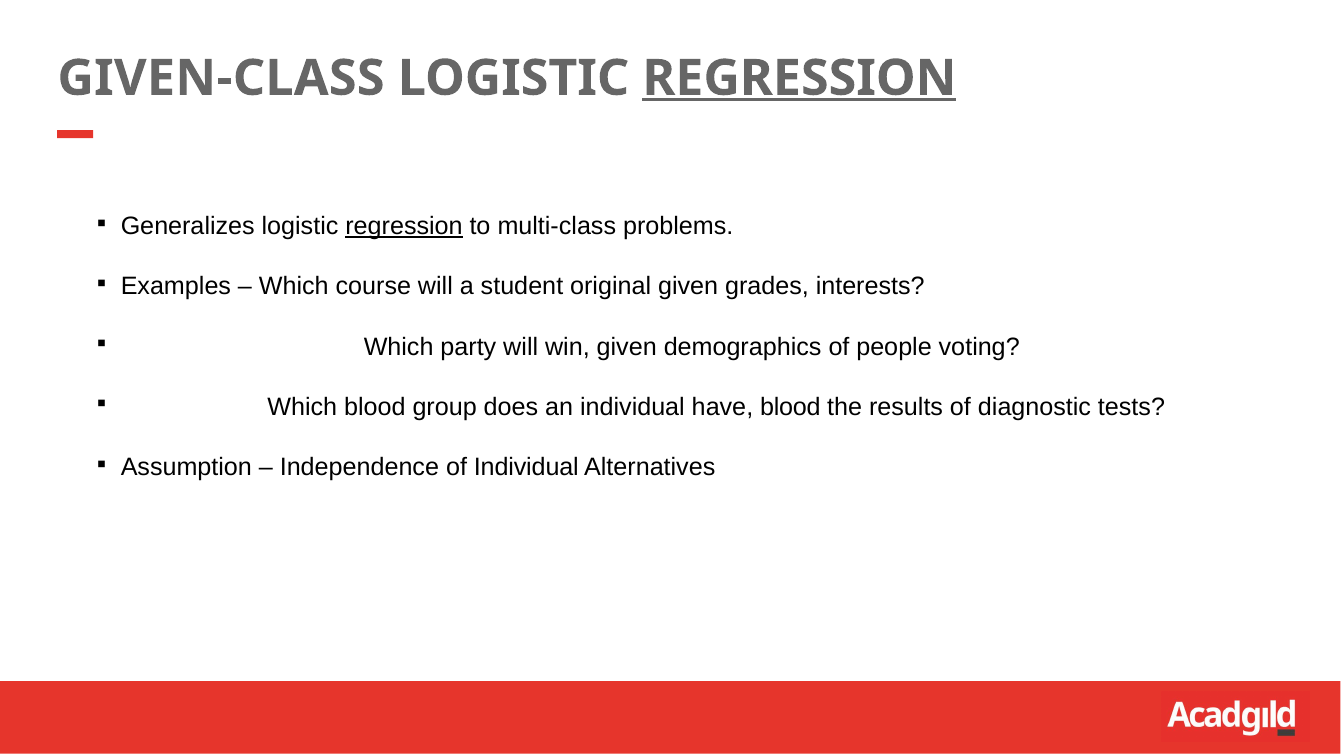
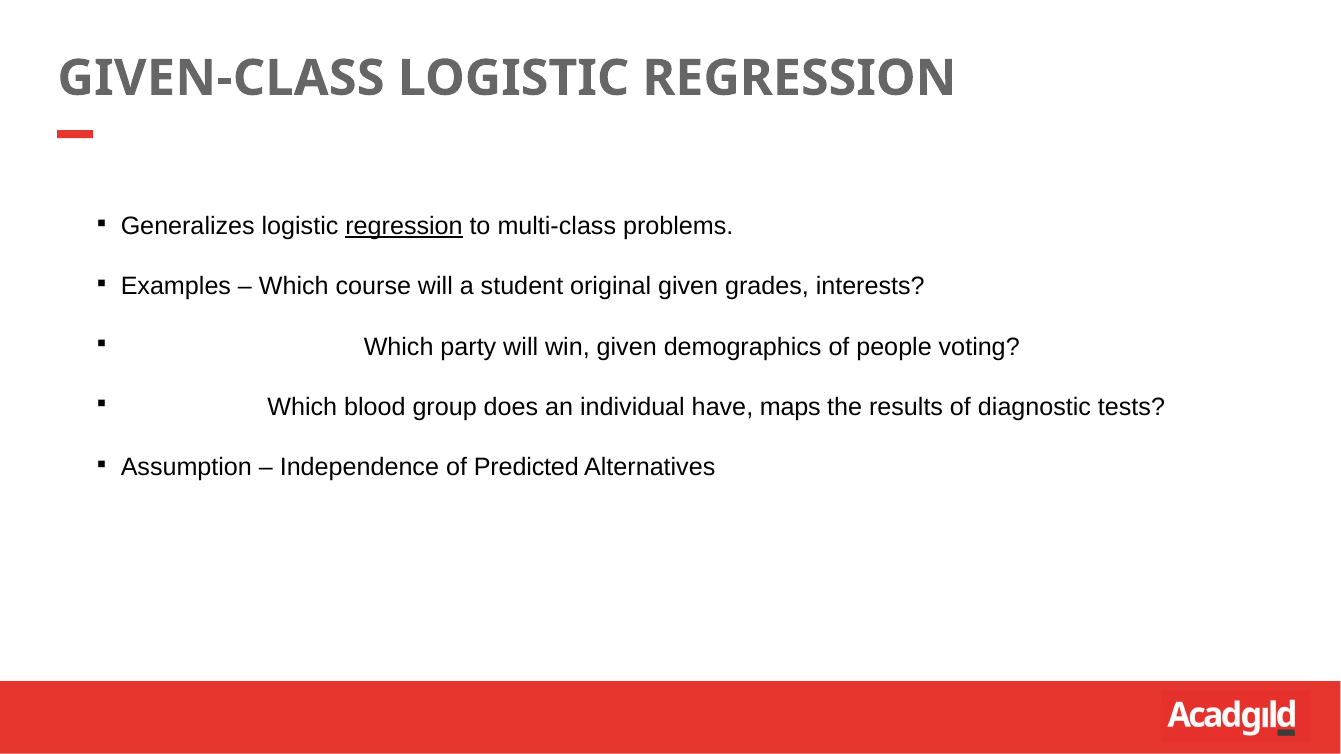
REGRESSION at (799, 78) underline: present -> none
have blood: blood -> maps
of Individual: Individual -> Predicted
